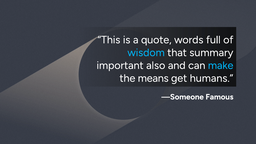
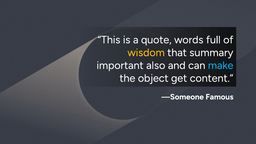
wisdom colour: light blue -> yellow
means: means -> object
humans: humans -> content
